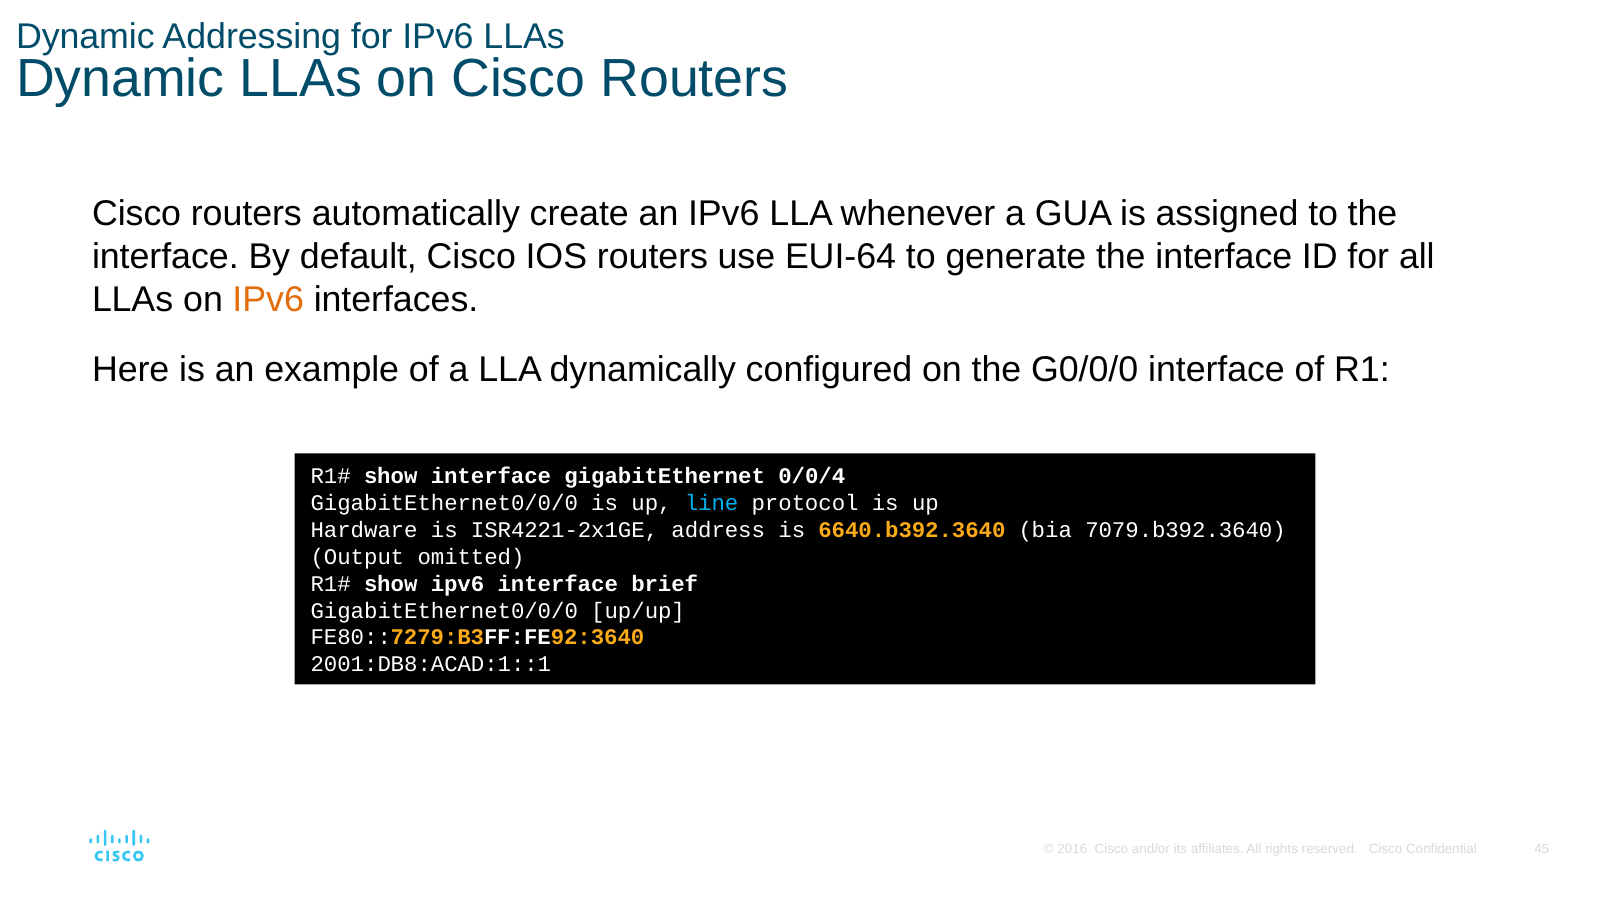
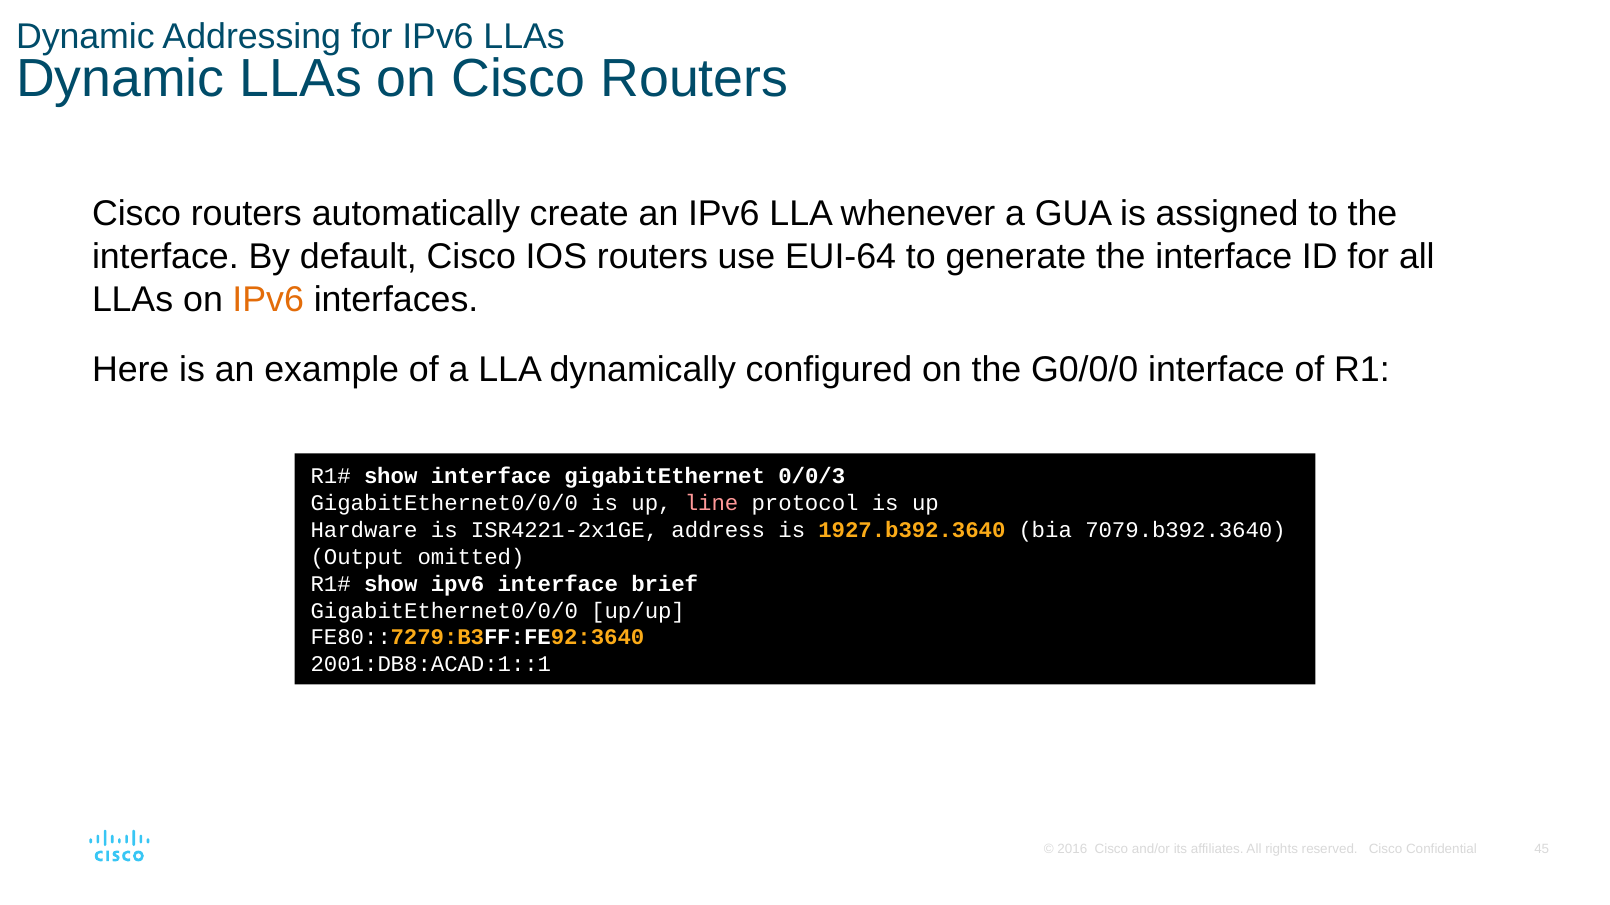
0/0/4: 0/0/4 -> 0/0/3
line colour: light blue -> pink
6640.b392.3640: 6640.b392.3640 -> 1927.b392.3640
